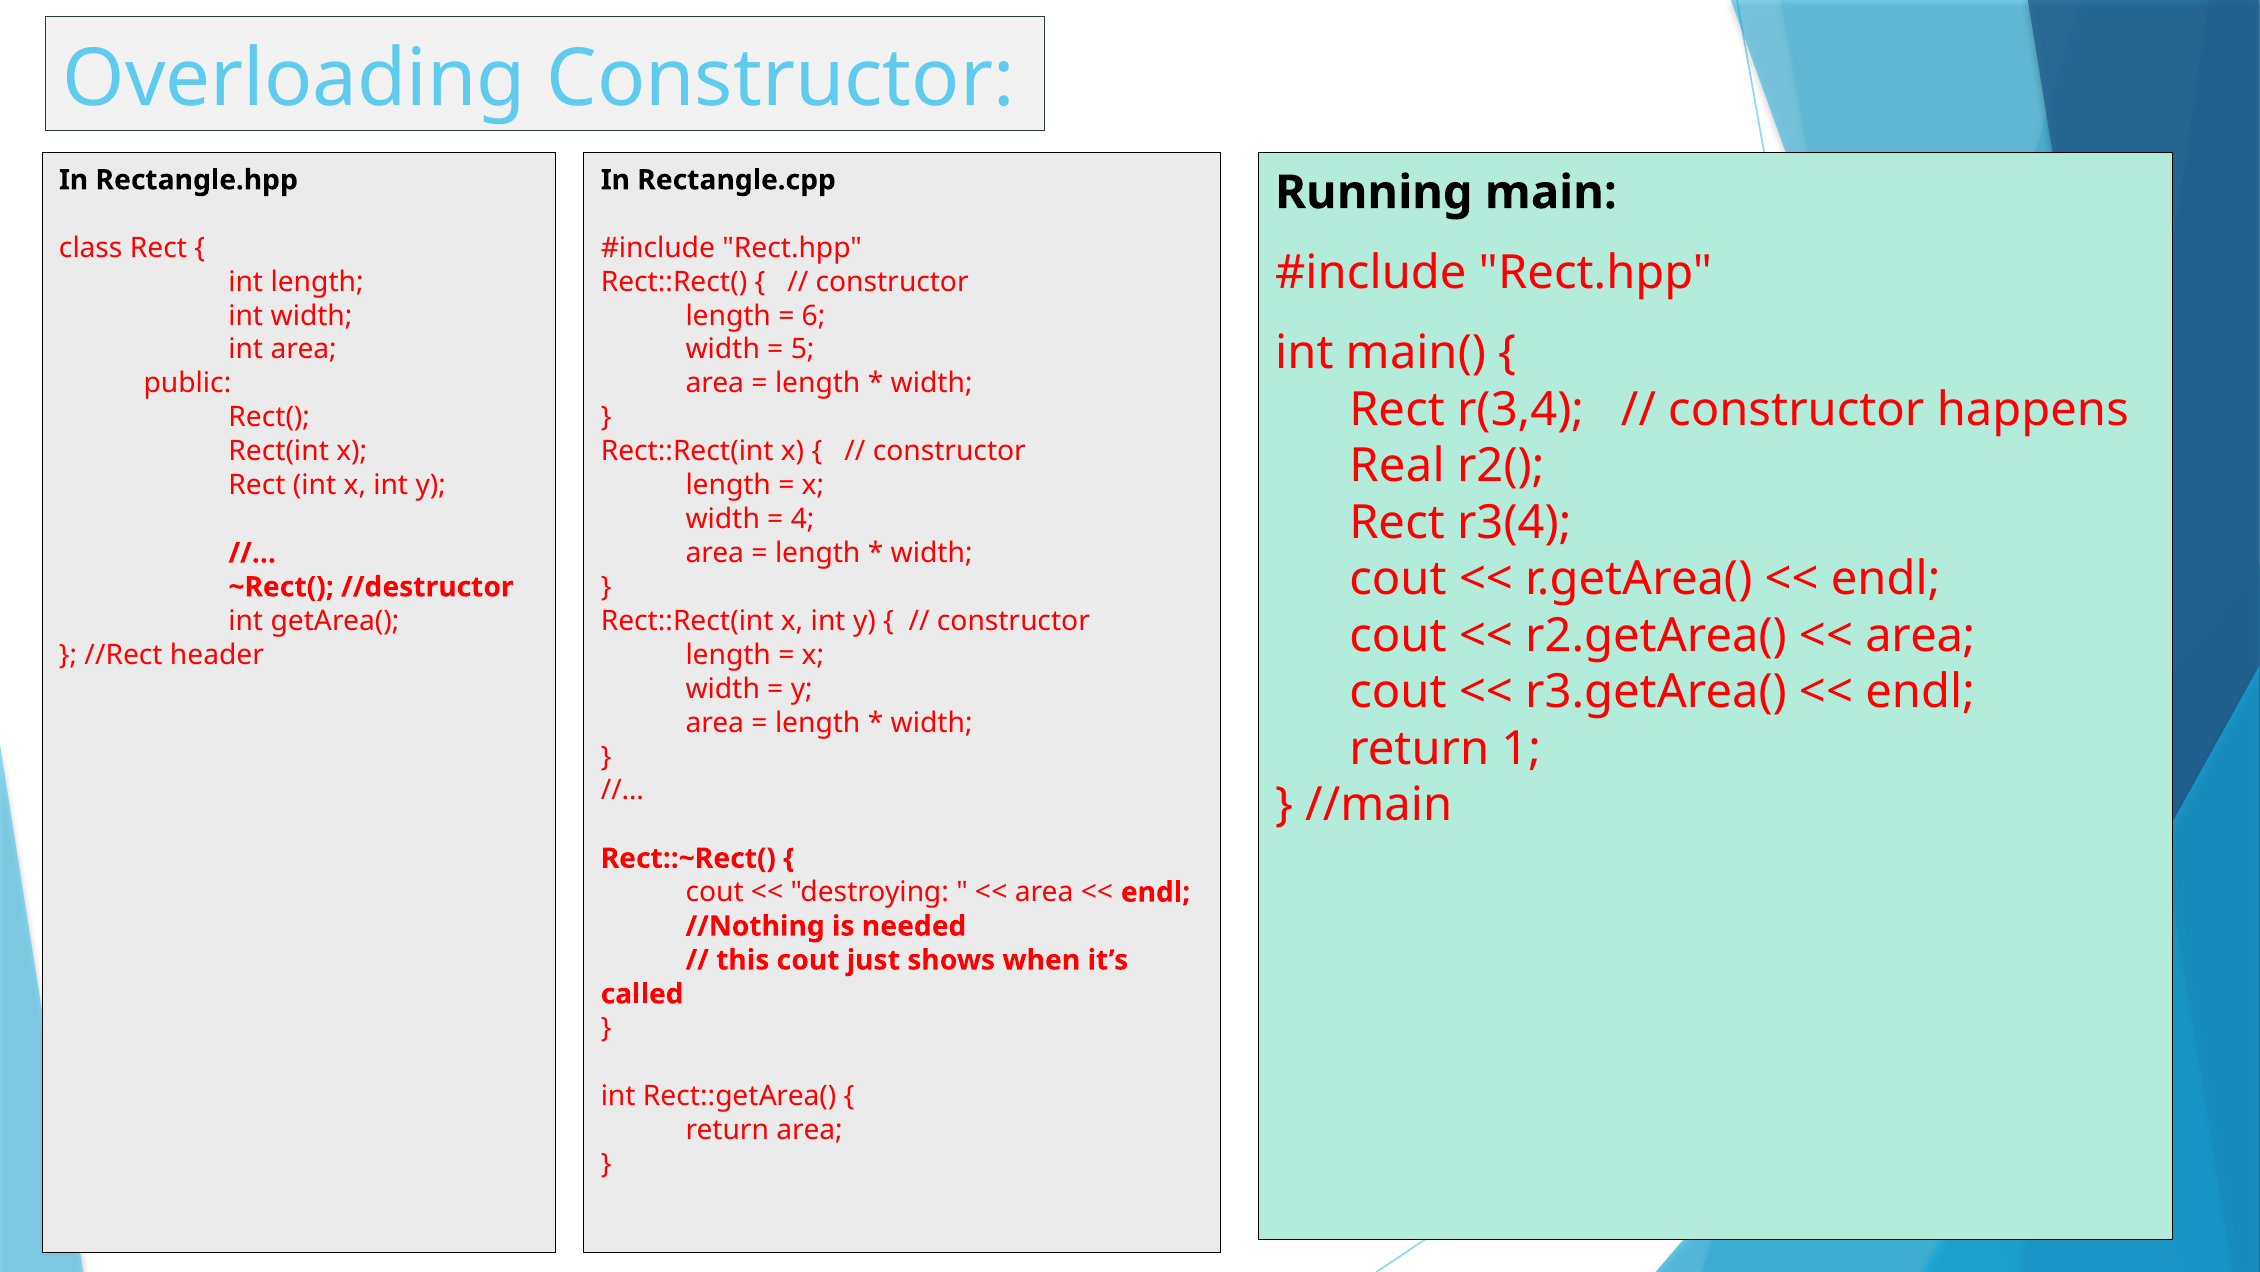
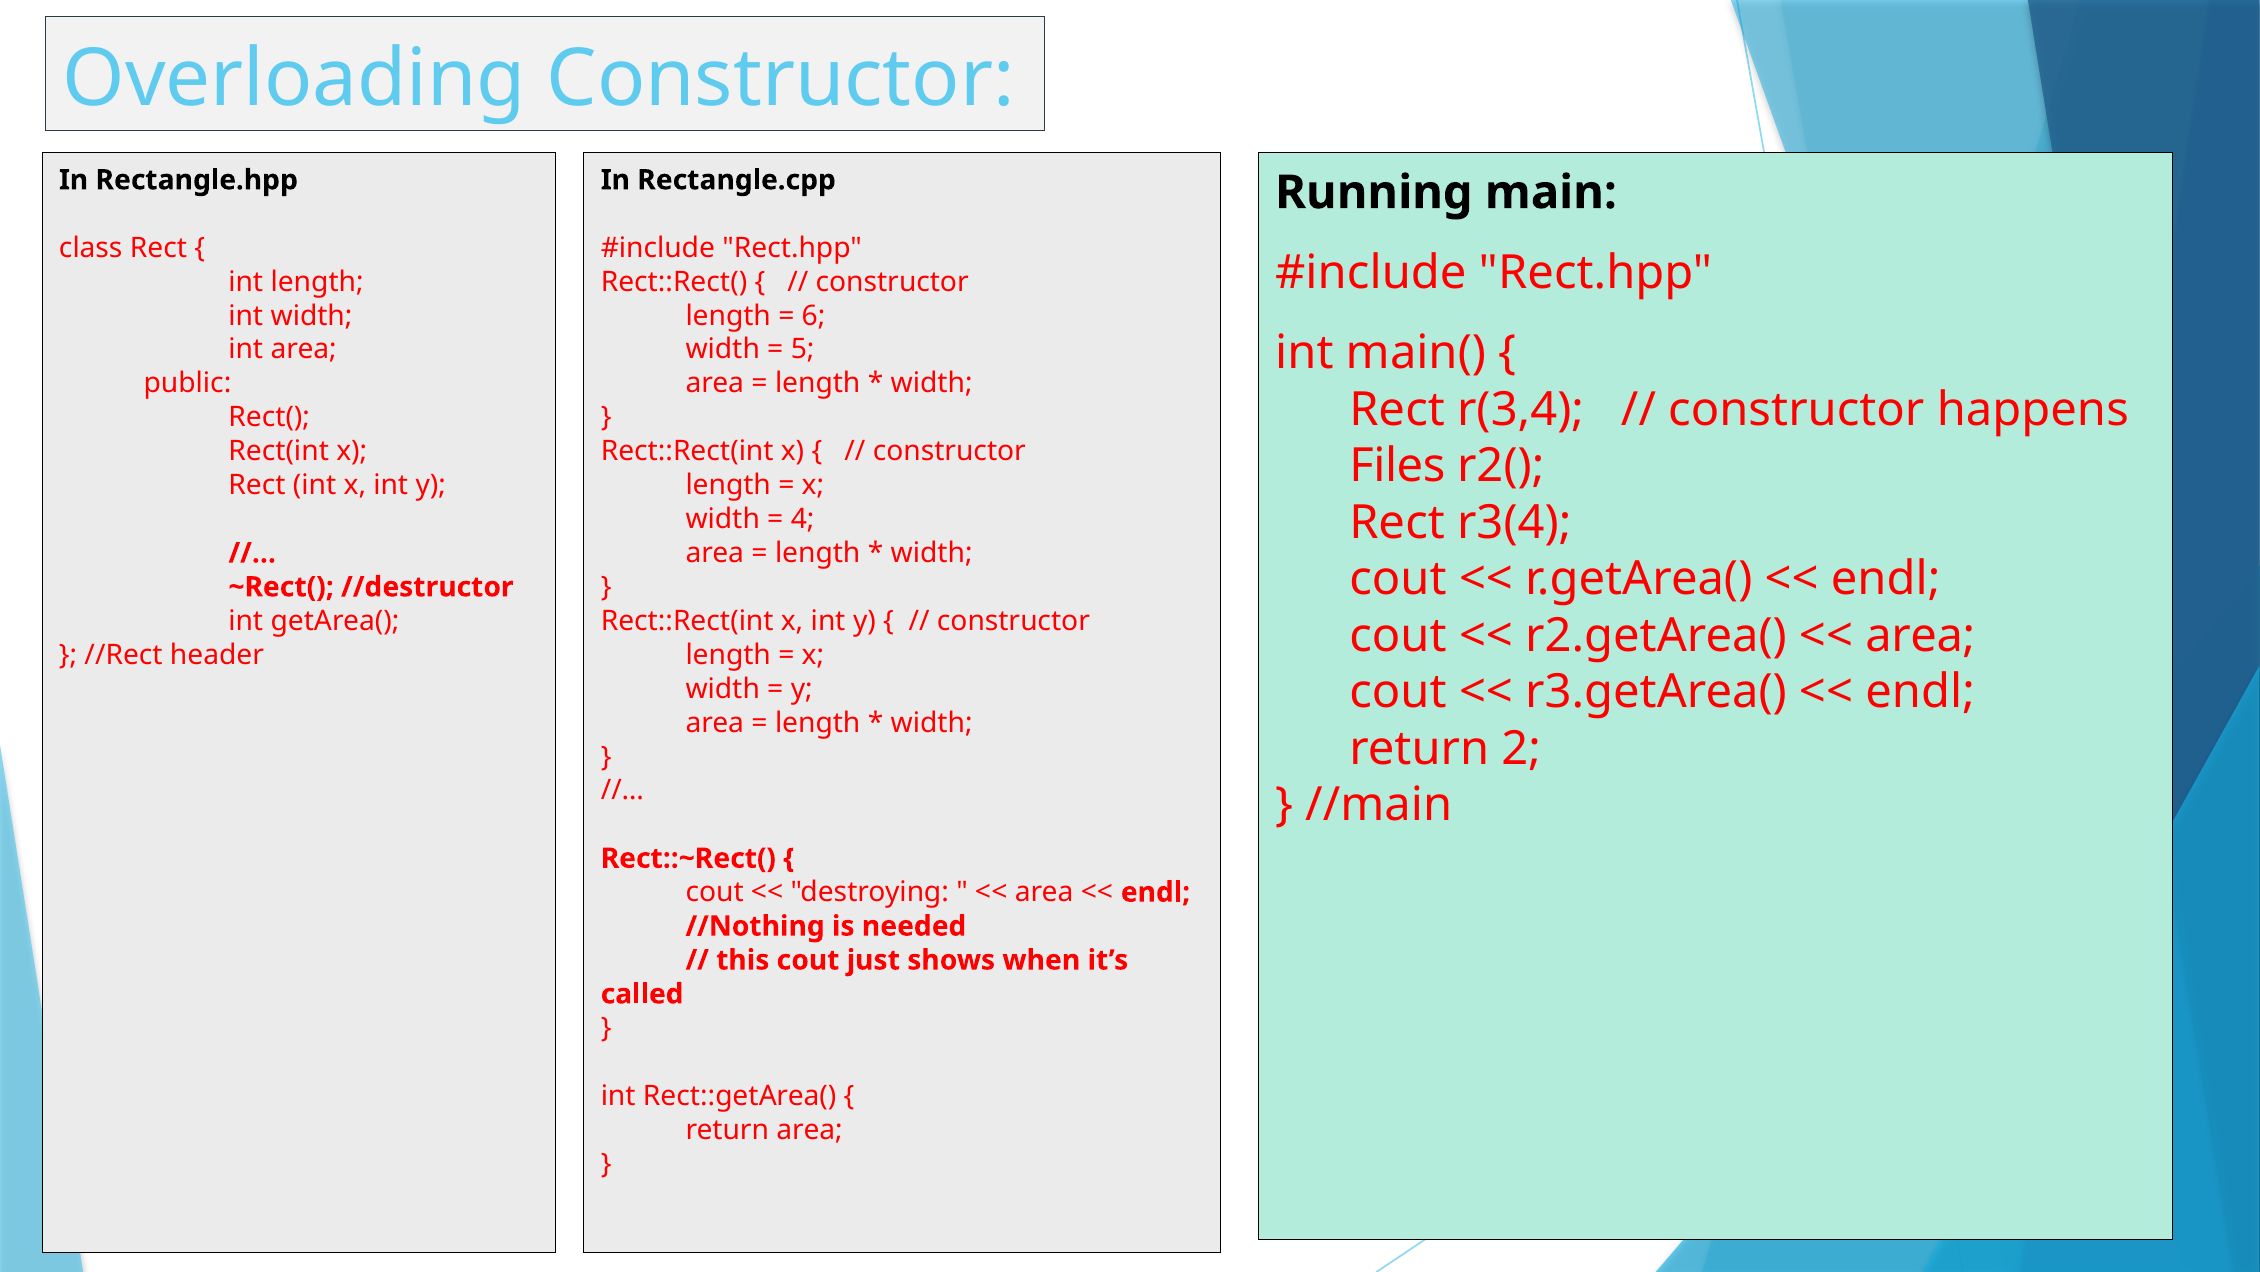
Real: Real -> Files
1: 1 -> 2
